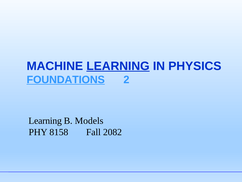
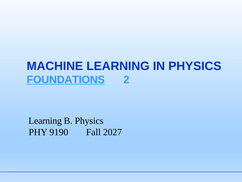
LEARNING at (118, 66) underline: present -> none
B Models: Models -> Physics
8158: 8158 -> 9190
2082: 2082 -> 2027
